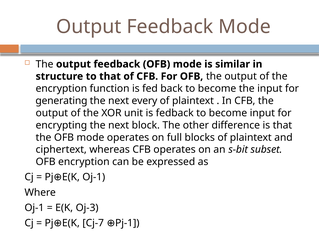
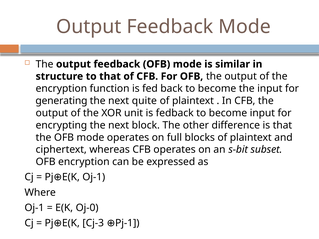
every: every -> quite
Oj-3: Oj-3 -> Oj-0
Cj-7: Cj-7 -> Cj-3
